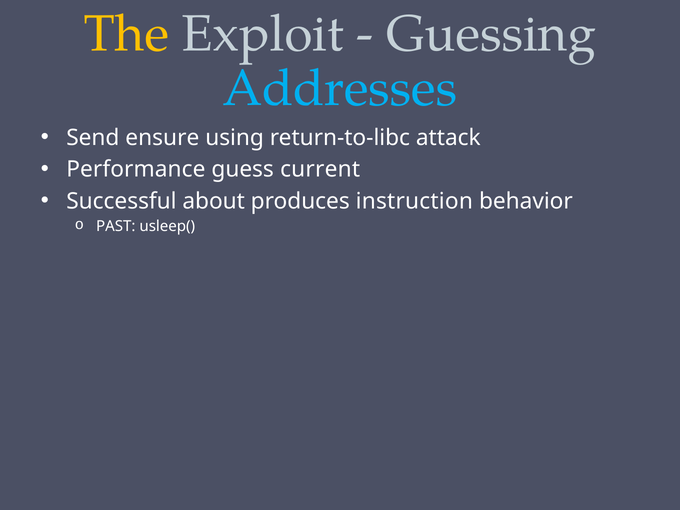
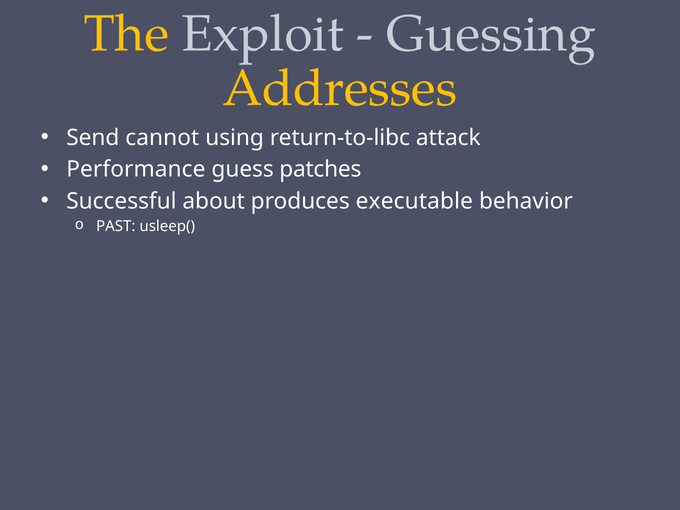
Addresses colour: light blue -> yellow
ensure: ensure -> cannot
current: current -> patches
instruction: instruction -> executable
